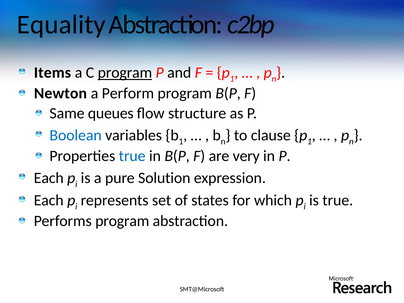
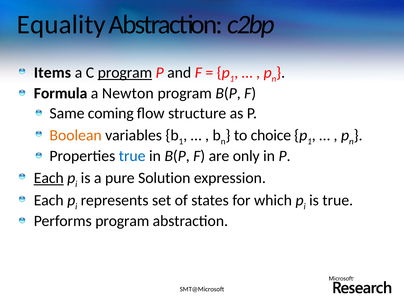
Newton: Newton -> Formula
Perform: Perform -> Newton
queues: queues -> coming
Boolean colour: blue -> orange
clause: clause -> choice
very: very -> only
Each at (49, 178) underline: none -> present
